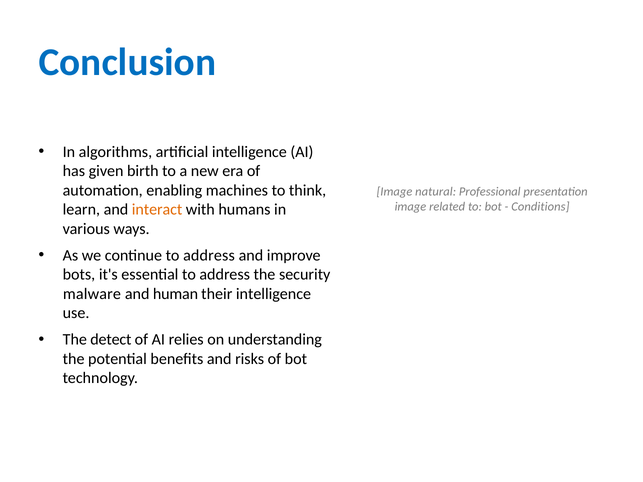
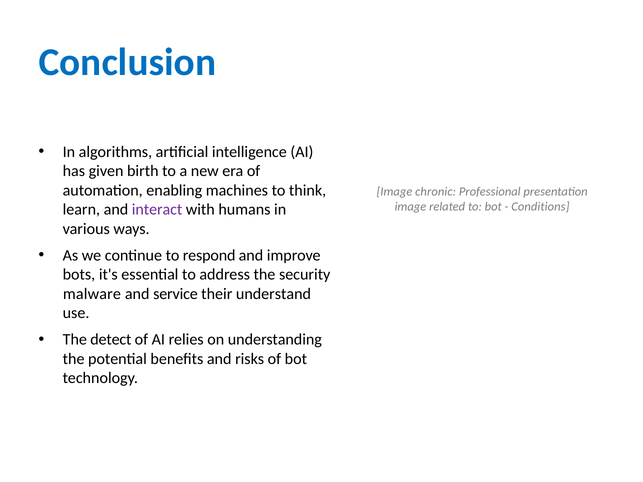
natural: natural -> chronic
interact colour: orange -> purple
continue to address: address -> respond
human: human -> service
their intelligence: intelligence -> understand
